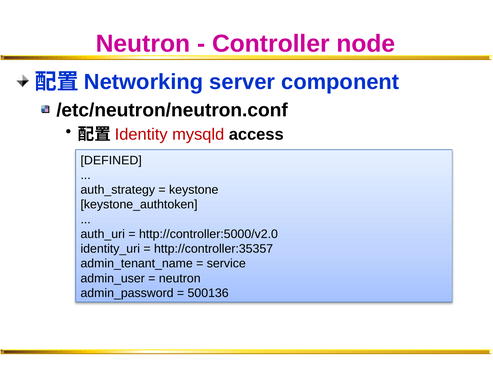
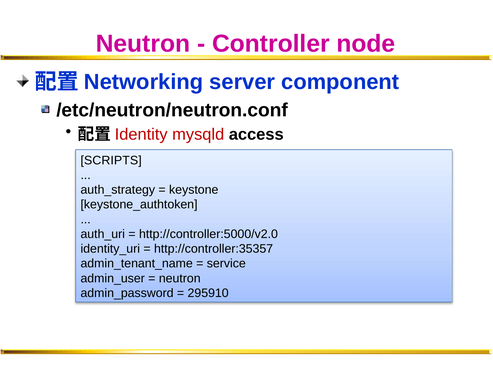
DEFINED: DEFINED -> SCRIPTS
500136: 500136 -> 295910
